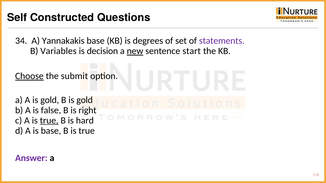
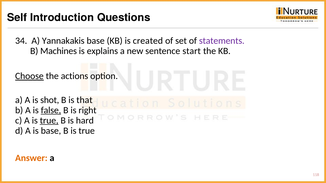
Constructed: Constructed -> Introduction
degrees: degrees -> created
Variables: Variables -> Machines
decision: decision -> explains
new underline: present -> none
submit: submit -> actions
A is gold: gold -> shot
B is gold: gold -> that
false underline: none -> present
Answer colour: purple -> orange
